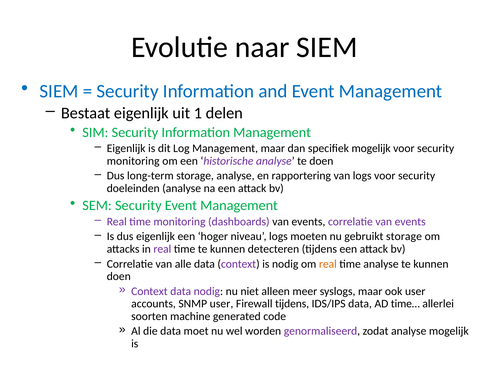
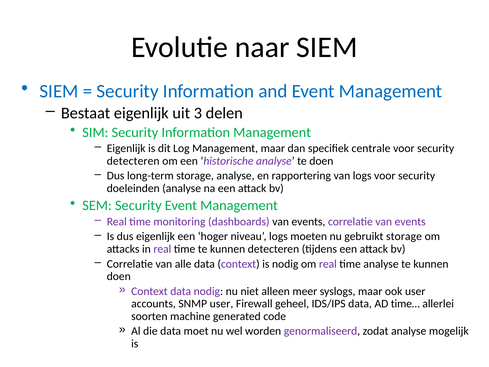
1: 1 -> 3
specifiek mogelijk: mogelijk -> centrale
monitoring at (133, 161): monitoring -> detecteren
real at (328, 264) colour: orange -> purple
Firewall tijdens: tijdens -> geheel
